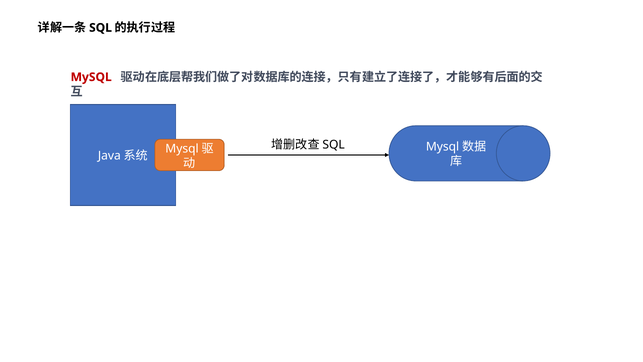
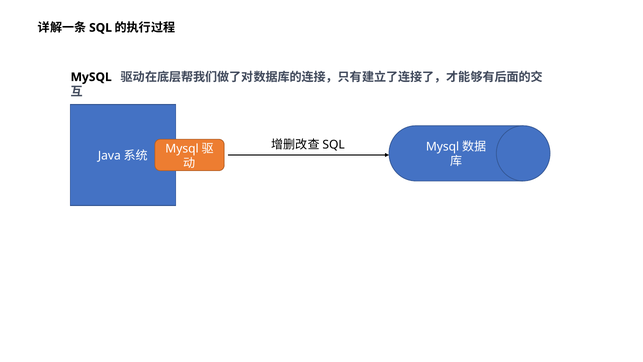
MySQL colour: red -> black
